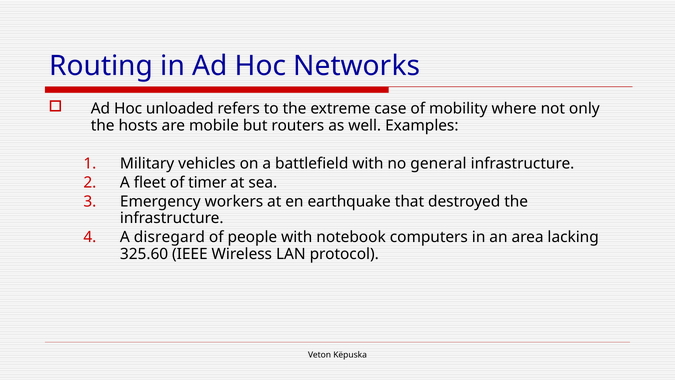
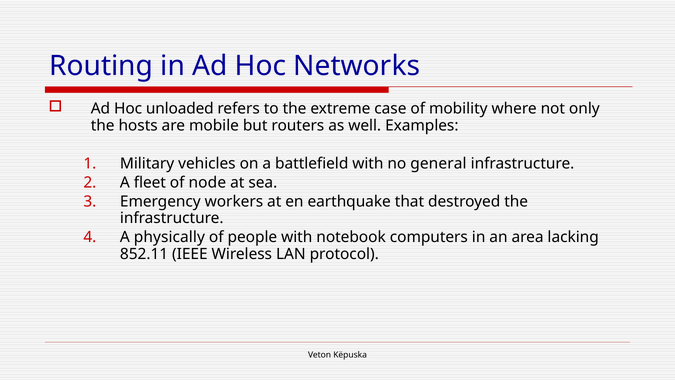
timer: timer -> node
disregard: disregard -> physically
325.60: 325.60 -> 852.11
